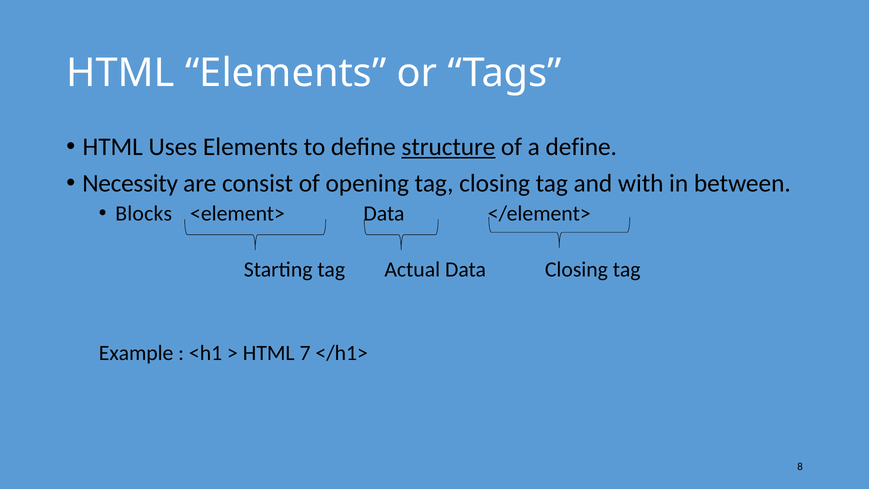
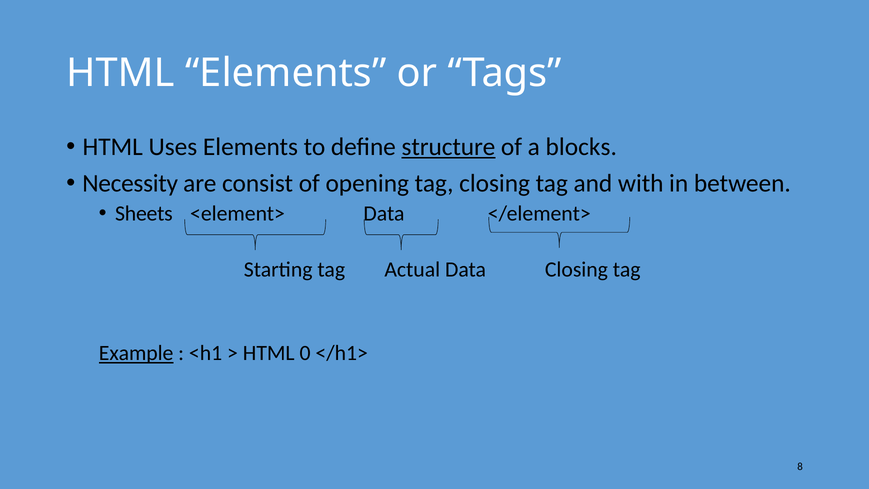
a define: define -> blocks
Blocks: Blocks -> Sheets
Example underline: none -> present
7: 7 -> 0
